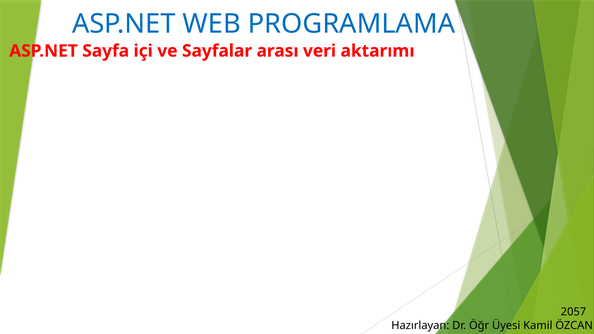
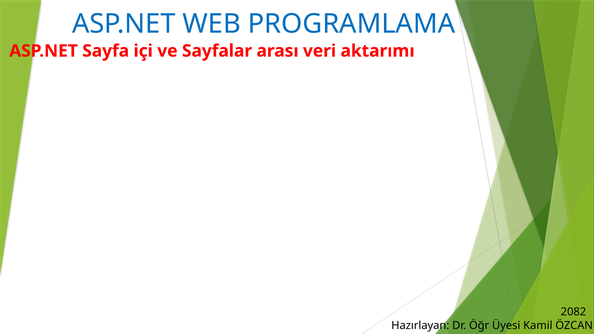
2057: 2057 -> 2082
